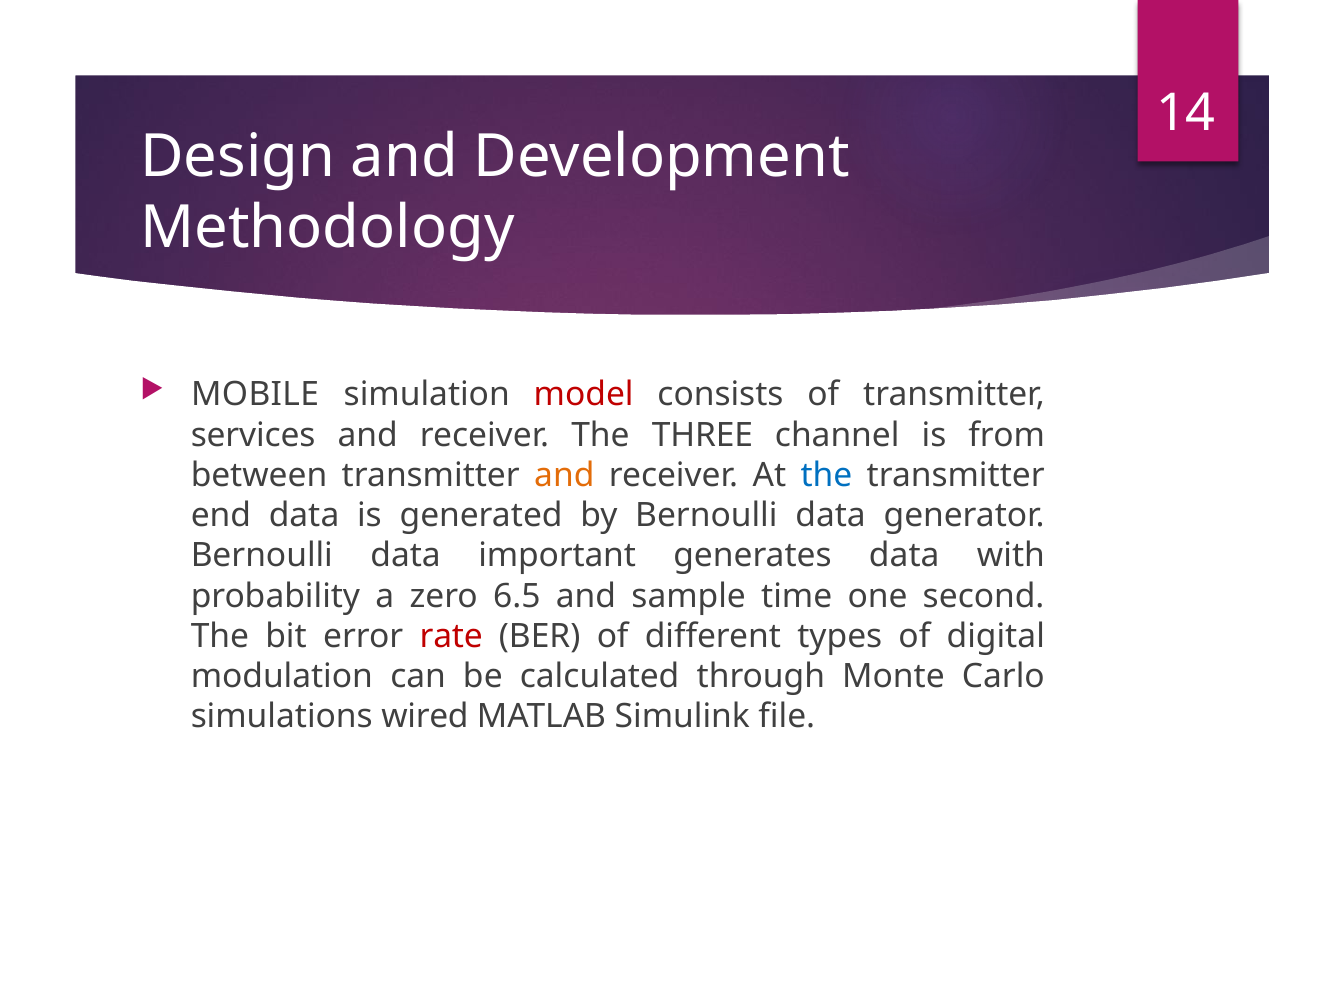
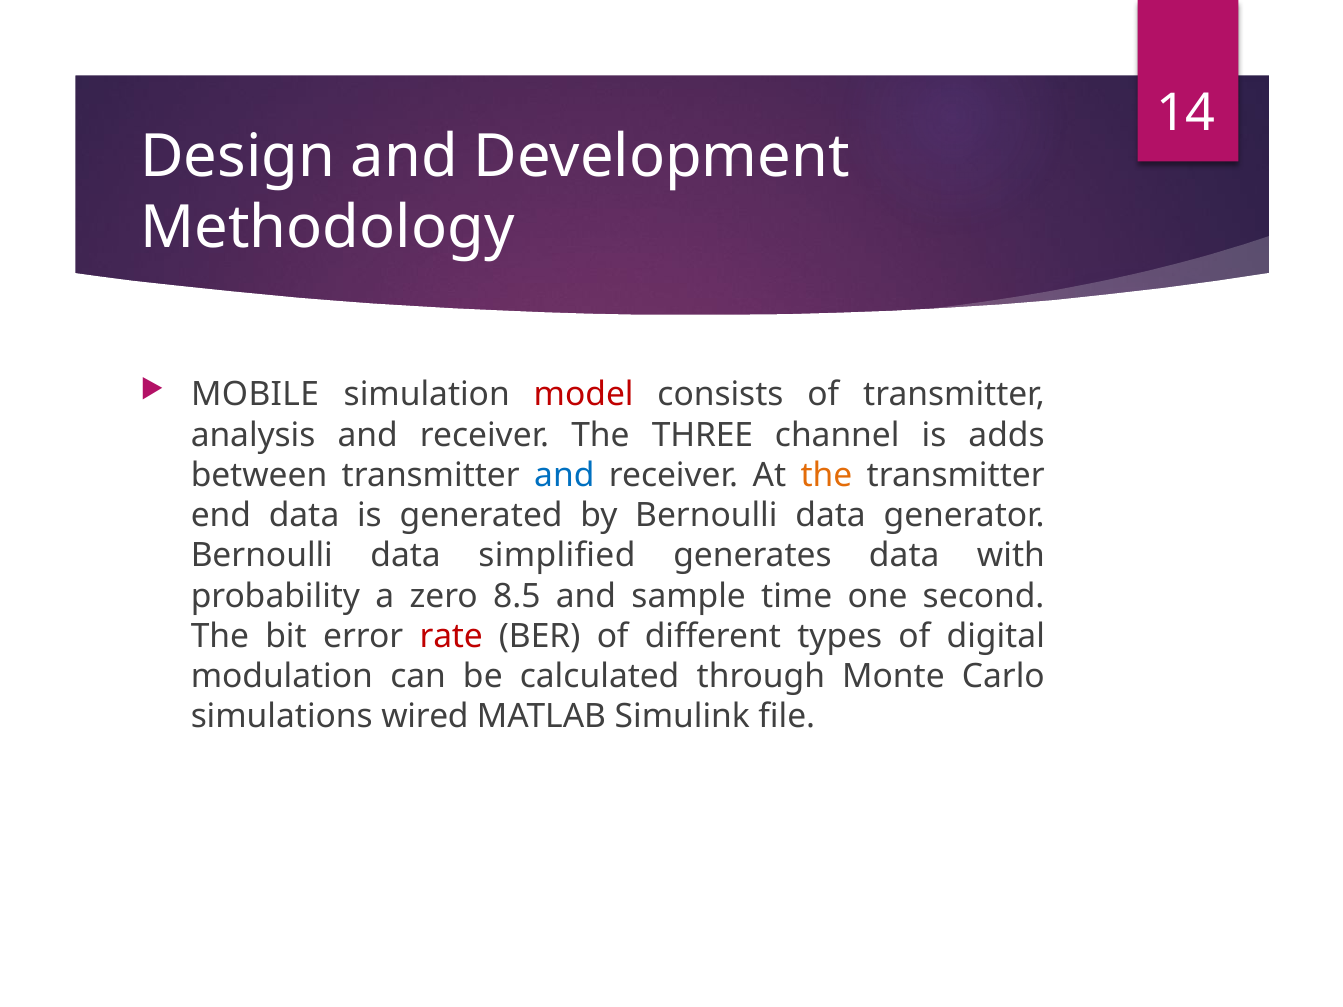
services: services -> analysis
from: from -> adds
and at (564, 475) colour: orange -> blue
the at (827, 475) colour: blue -> orange
important: important -> simplified
6.5: 6.5 -> 8.5
